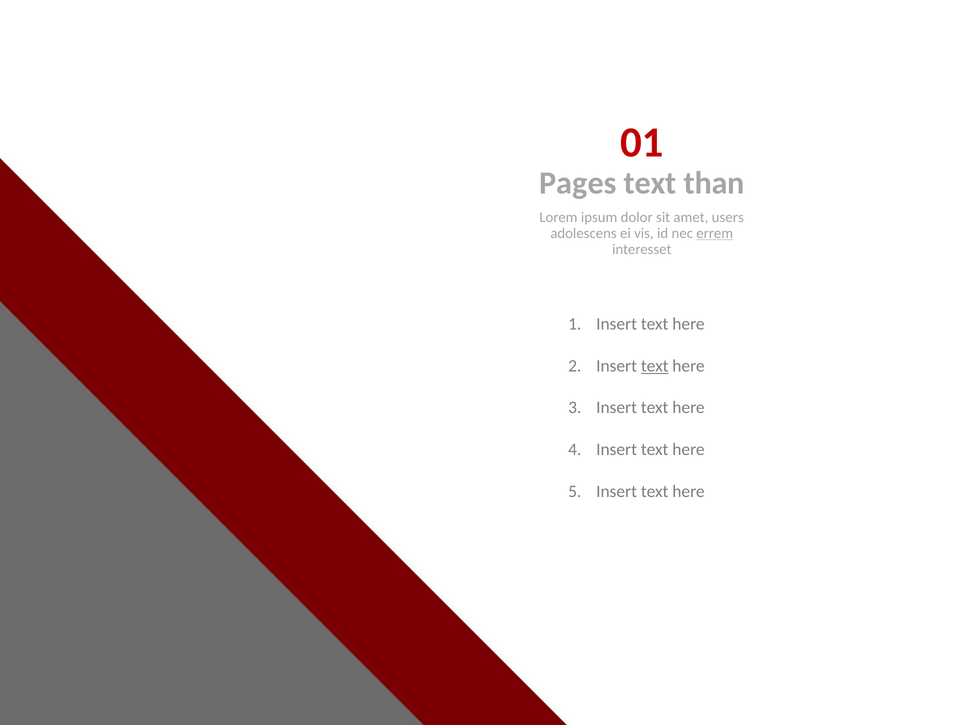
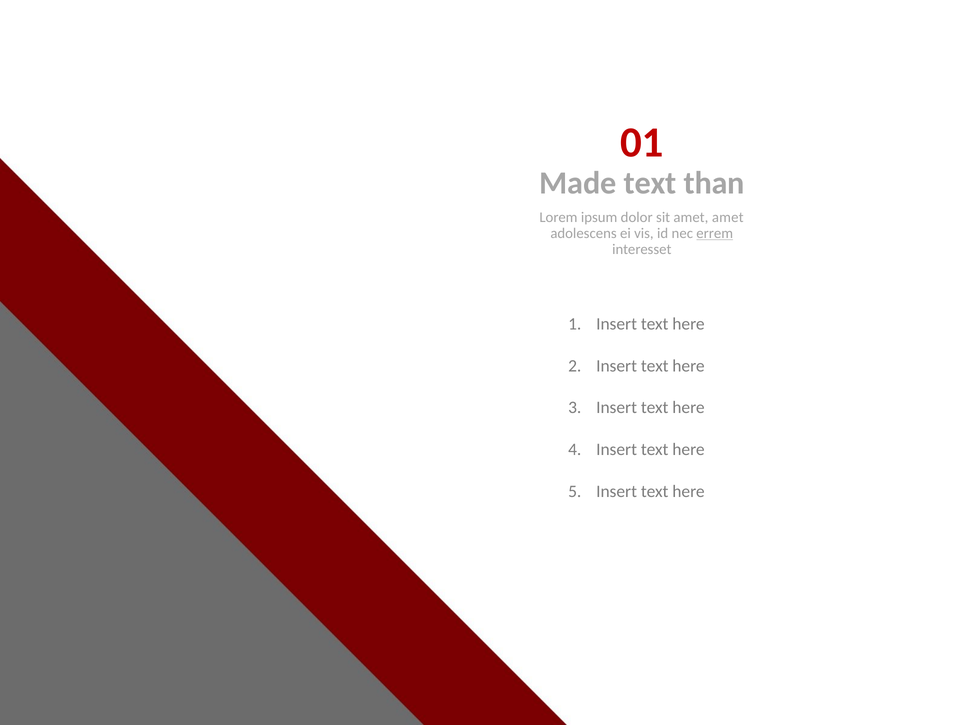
Pages: Pages -> Made
amet users: users -> amet
text at (655, 366) underline: present -> none
